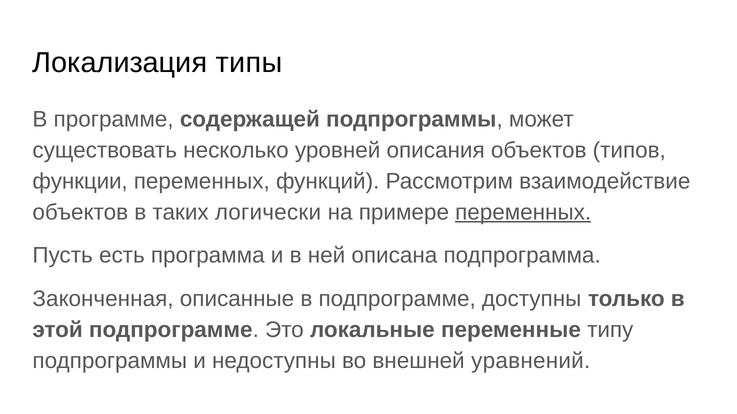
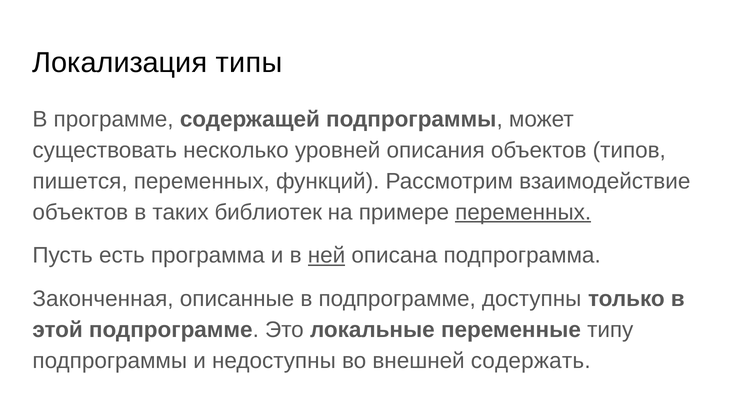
функции: функции -> пишется
логически: логически -> библиотек
ней underline: none -> present
уравнений: уравнений -> содержать
